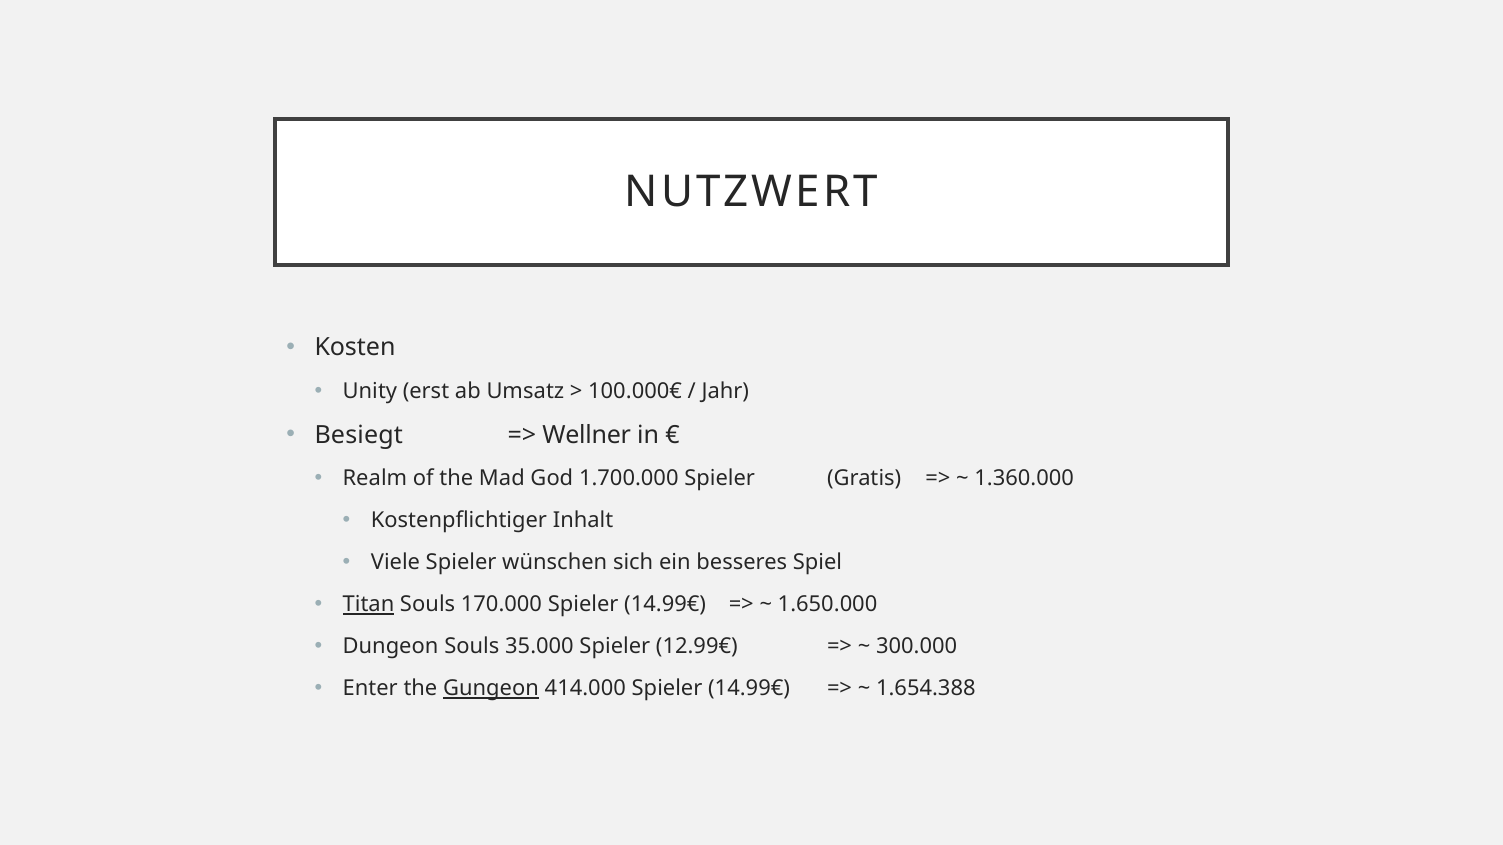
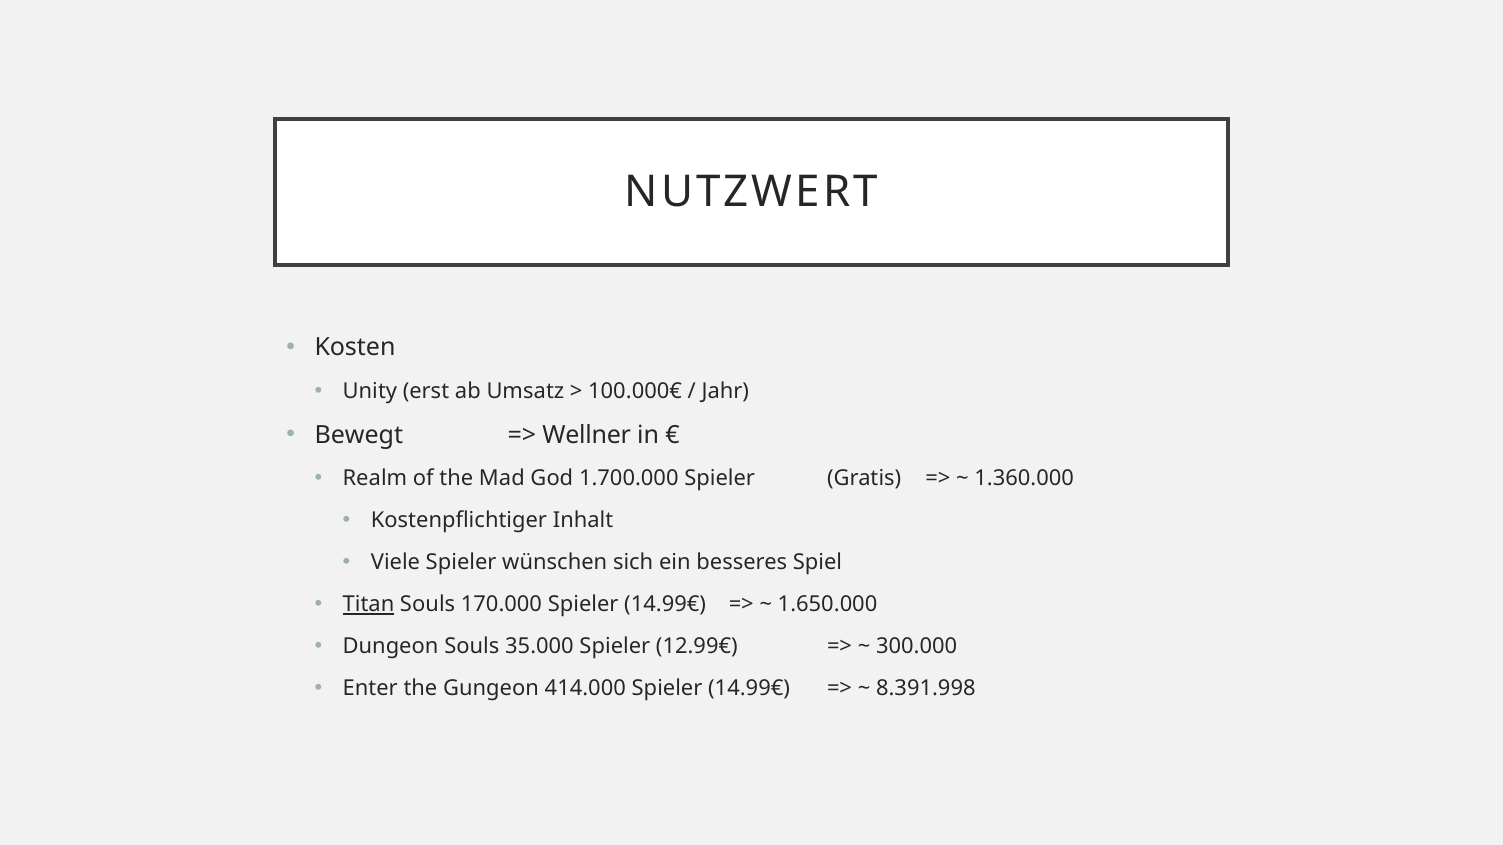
Besiegt: Besiegt -> Bewegt
Gungeon underline: present -> none
1.654.388: 1.654.388 -> 8.391.998
